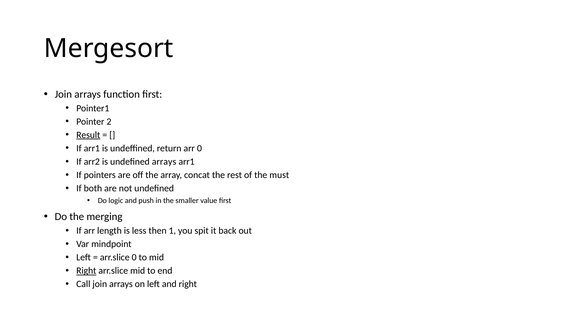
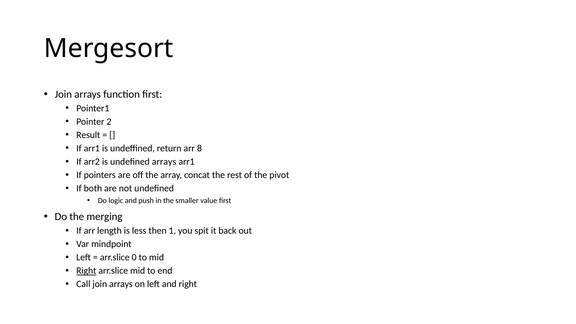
Result underline: present -> none
arr 0: 0 -> 8
must: must -> pivot
